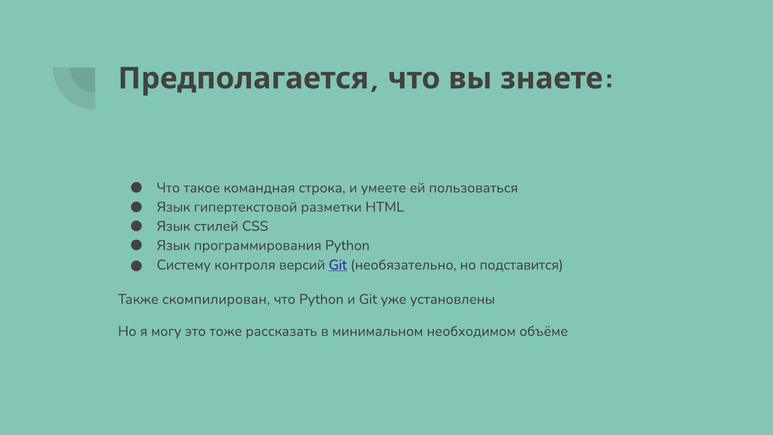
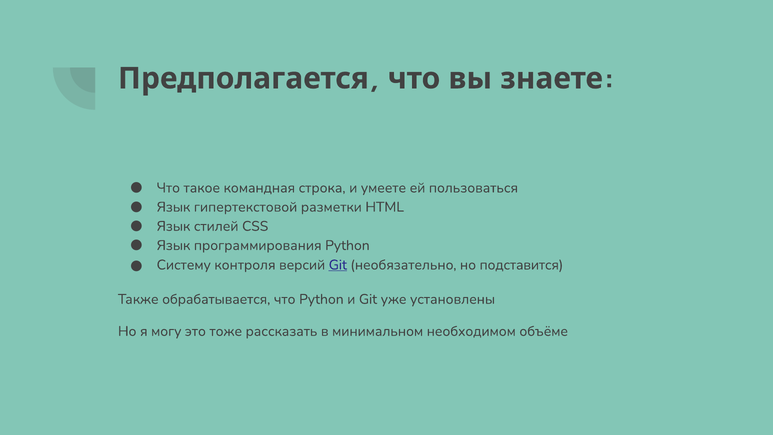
скомпилирован: скомпилирован -> обрабатывается
